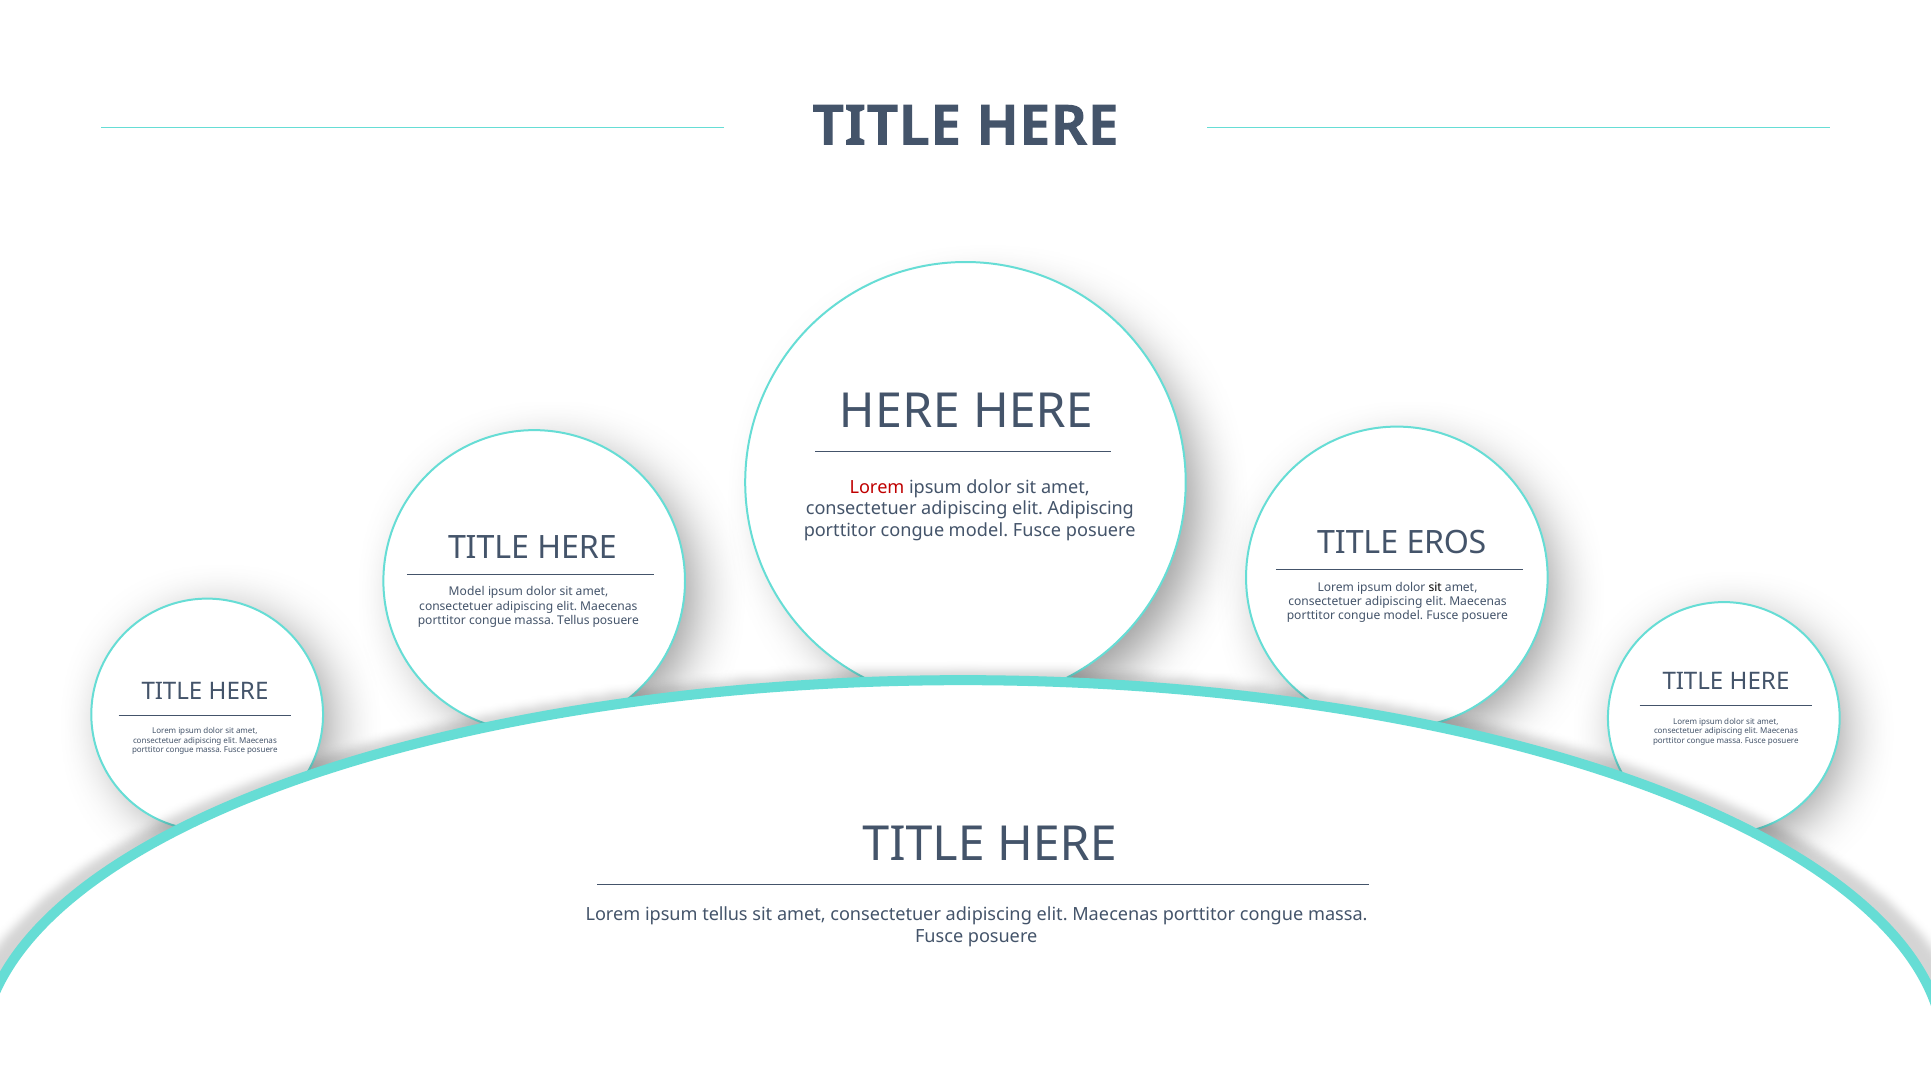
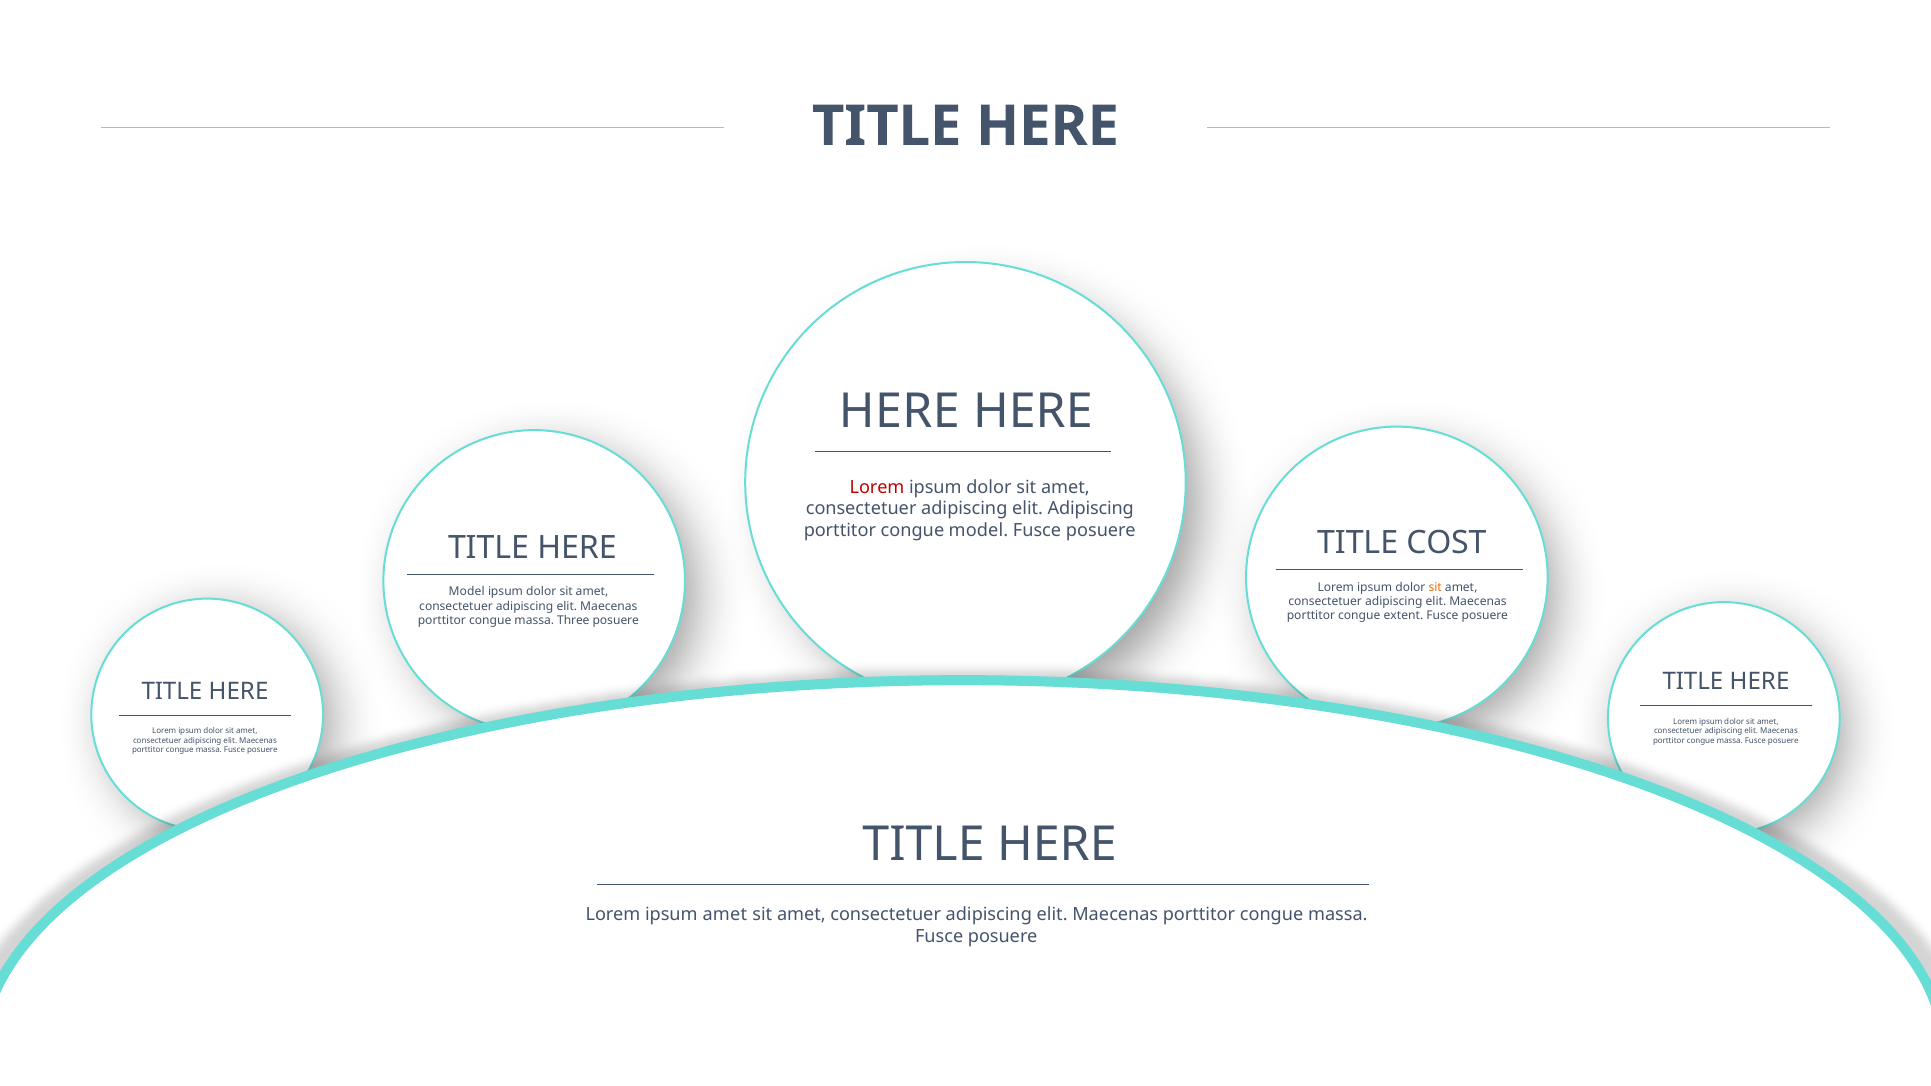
EROS: EROS -> COST
sit at (1435, 587) colour: black -> orange
model at (1403, 616): model -> extent
massa Tellus: Tellus -> Three
ipsum tellus: tellus -> amet
